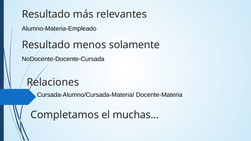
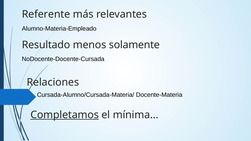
Resultado at (46, 14): Resultado -> Referente
Completamos underline: none -> present
muchas: muchas -> mínima
